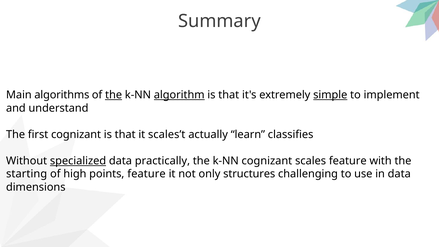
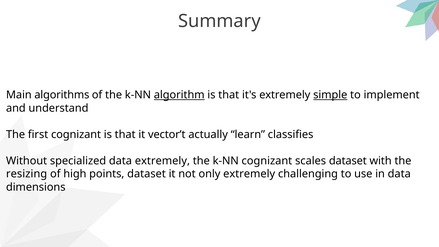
the at (114, 95) underline: present -> none
scales’t: scales’t -> vector’t
specialized underline: present -> none
data practically: practically -> extremely
scales feature: feature -> dataset
starting: starting -> resizing
points feature: feature -> dataset
only structures: structures -> extremely
